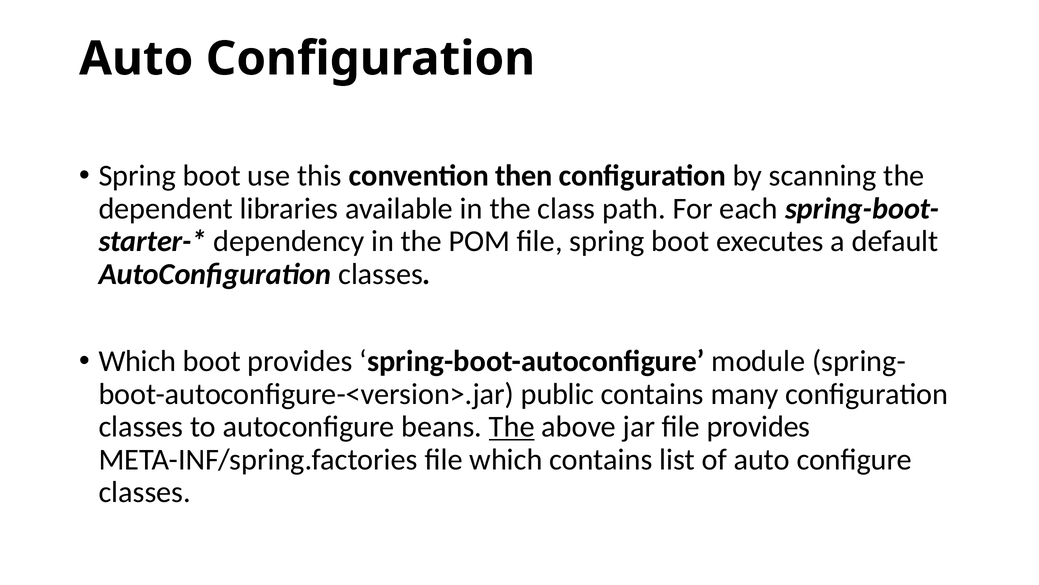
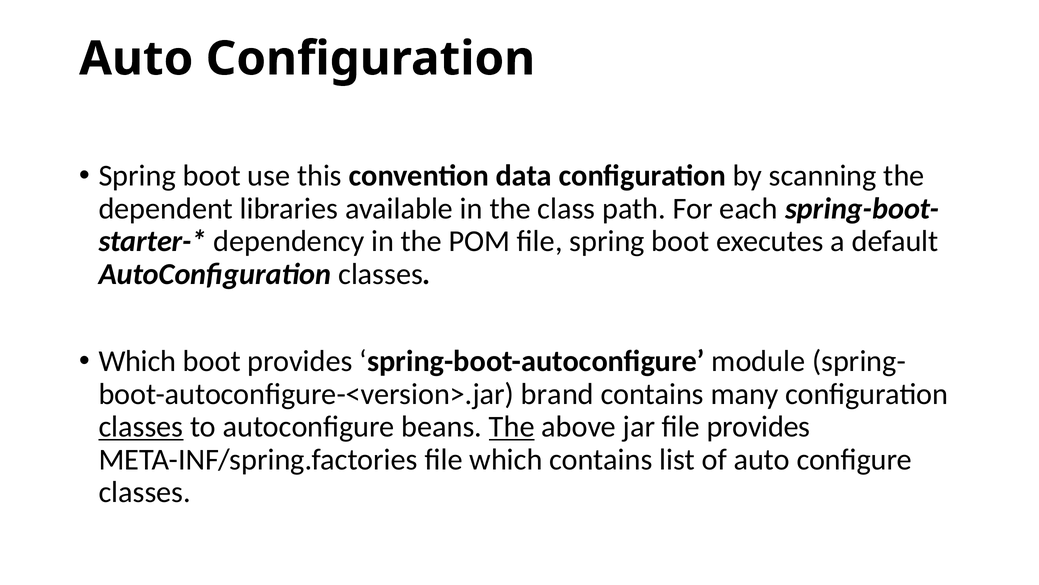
then: then -> data
public: public -> brand
classes at (141, 426) underline: none -> present
